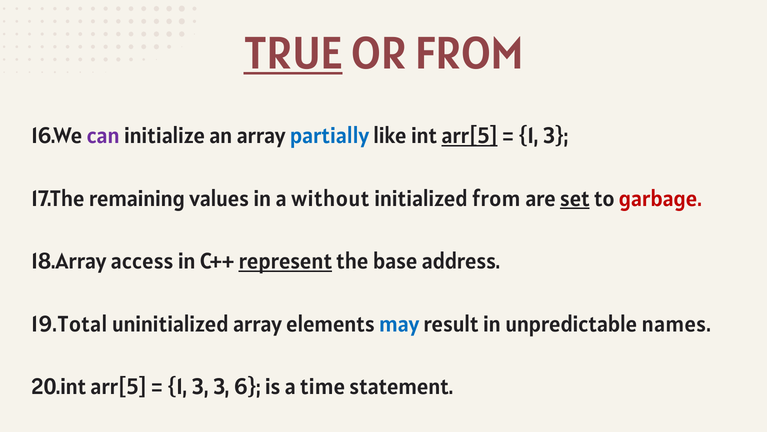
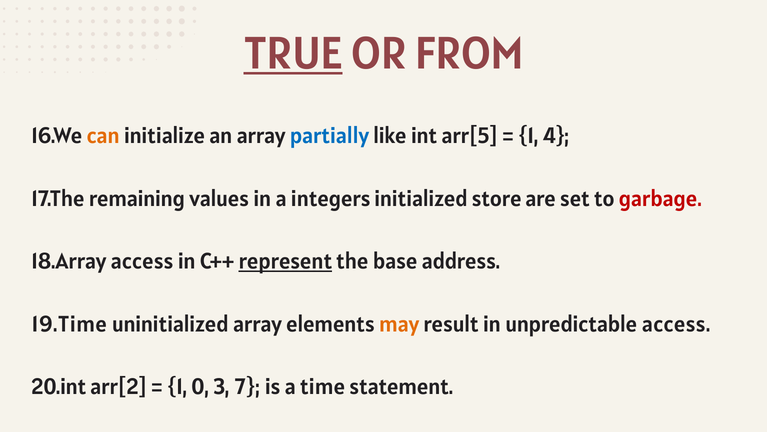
can colour: purple -> orange
arr[5 at (470, 136) underline: present -> none
3 at (556, 136): 3 -> 4
without: without -> integers
initialized from: from -> store
set underline: present -> none
19.Total: 19.Total -> 19.Time
may colour: blue -> orange
unpredictable names: names -> access
20.int arr[5: arr[5 -> arr[2
3 at (200, 387): 3 -> 0
6: 6 -> 7
